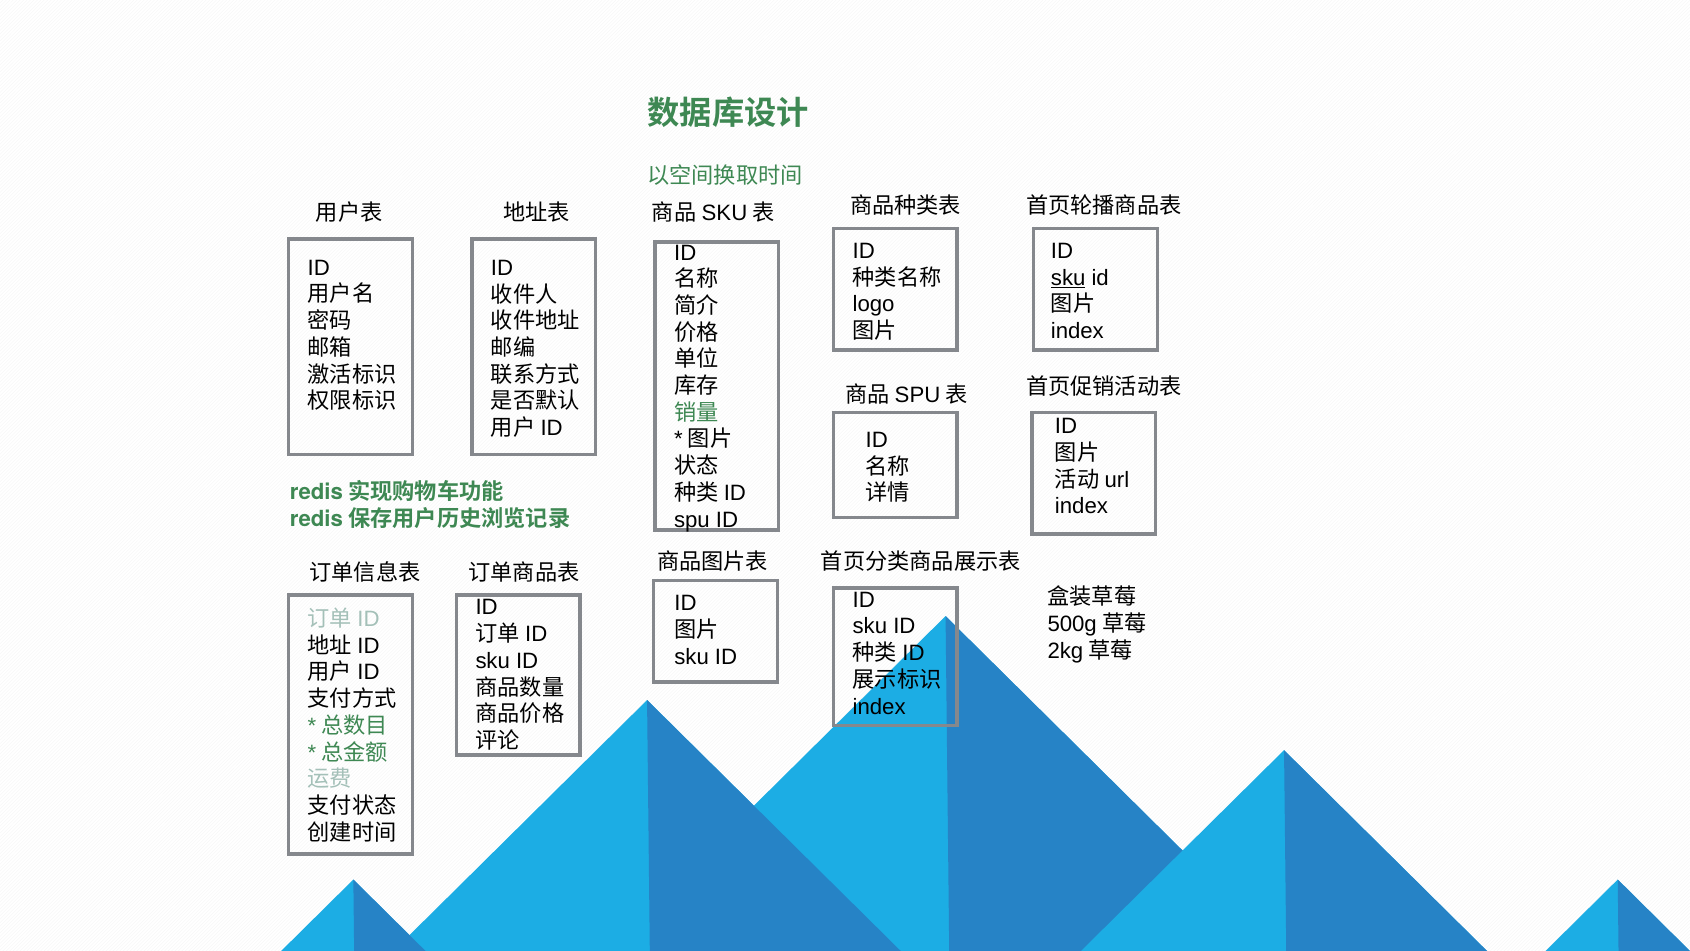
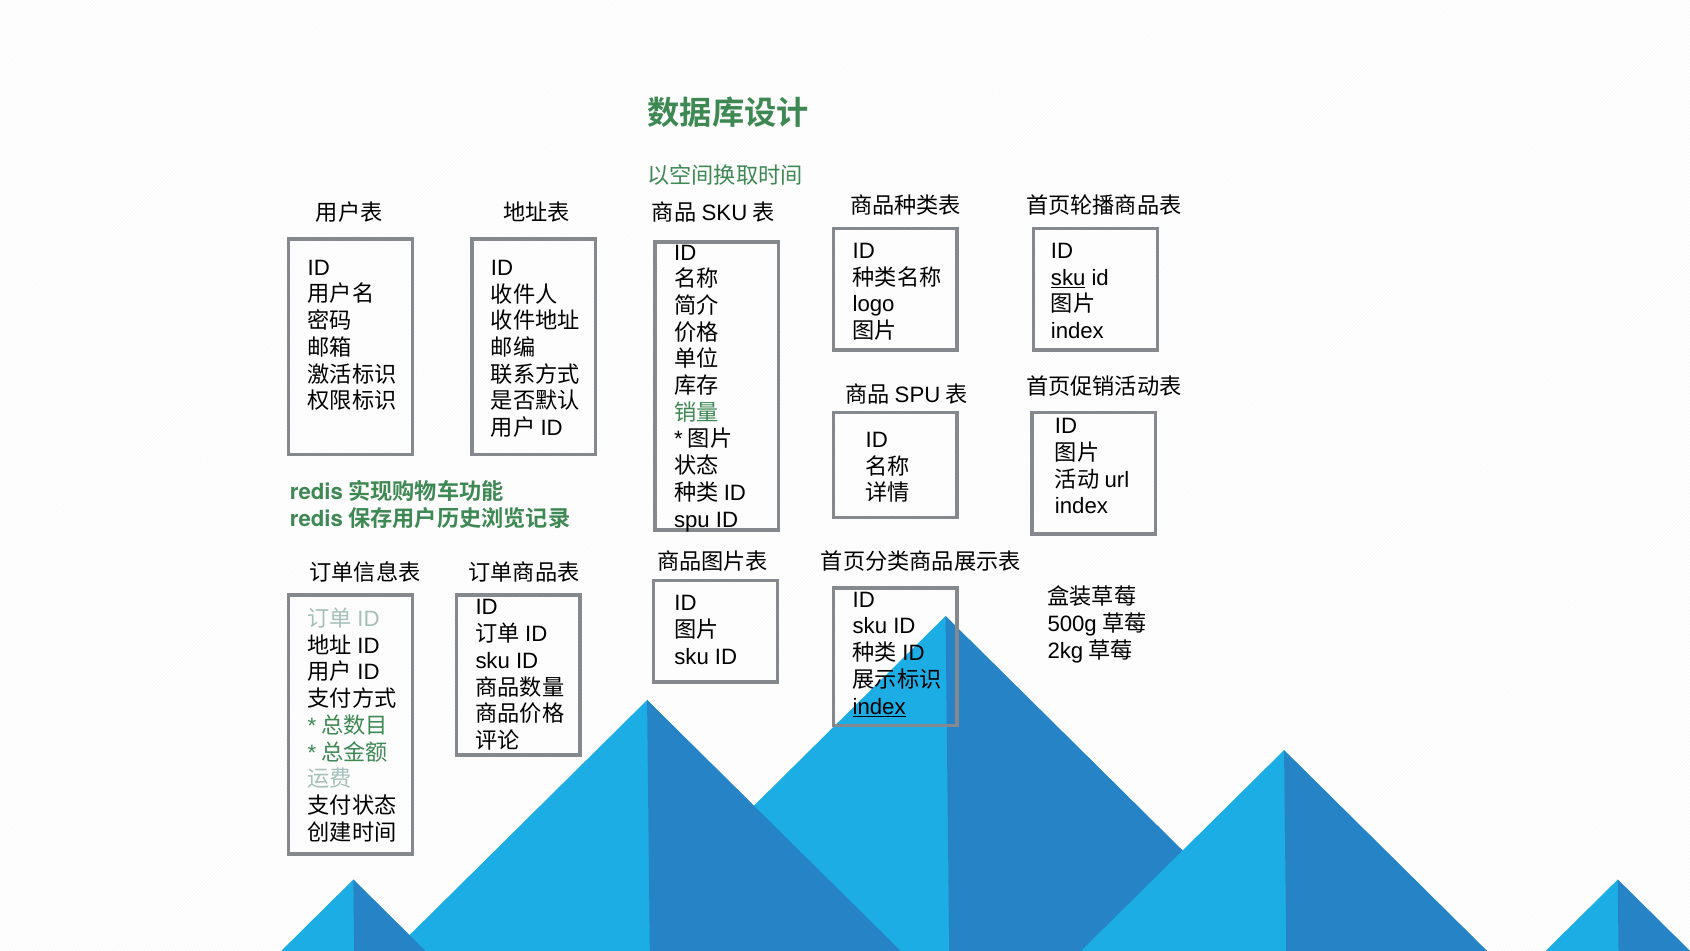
index at (879, 706) underline: none -> present
